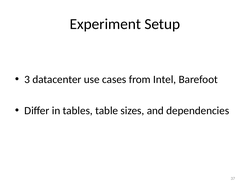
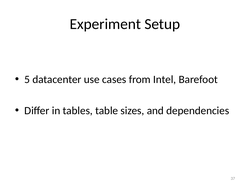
3: 3 -> 5
